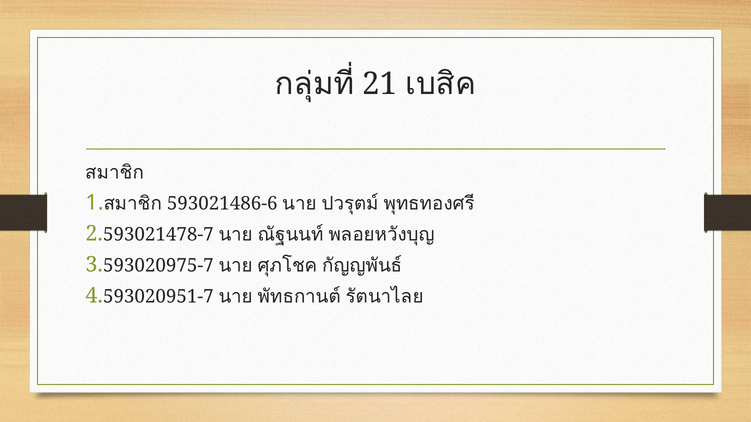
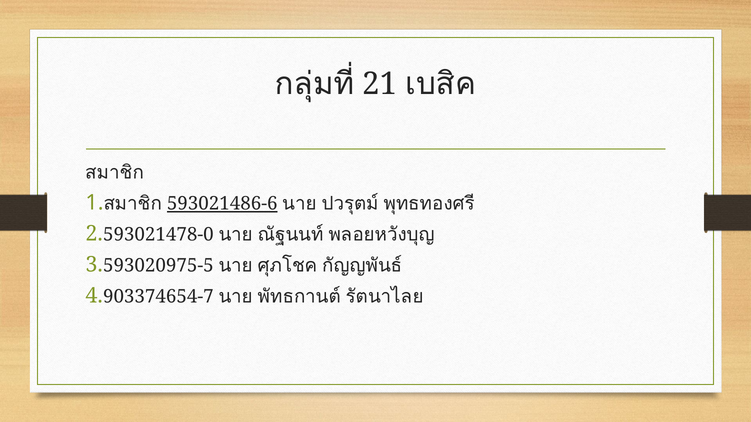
593021486-6 underline: none -> present
593021478-7: 593021478-7 -> 593021478-0
593020975-7: 593020975-7 -> 593020975-5
593020951-7: 593020951-7 -> 903374654-7
